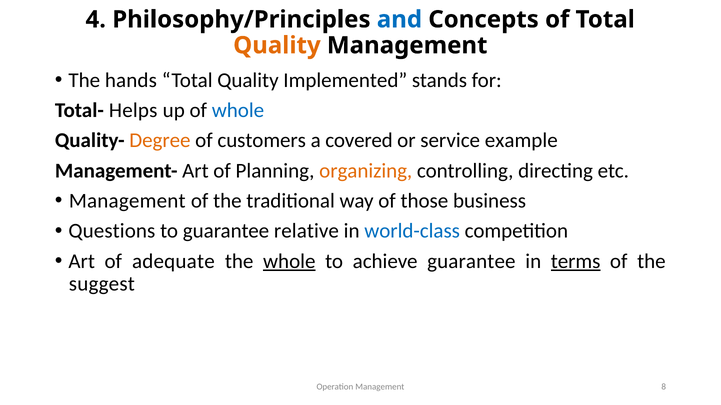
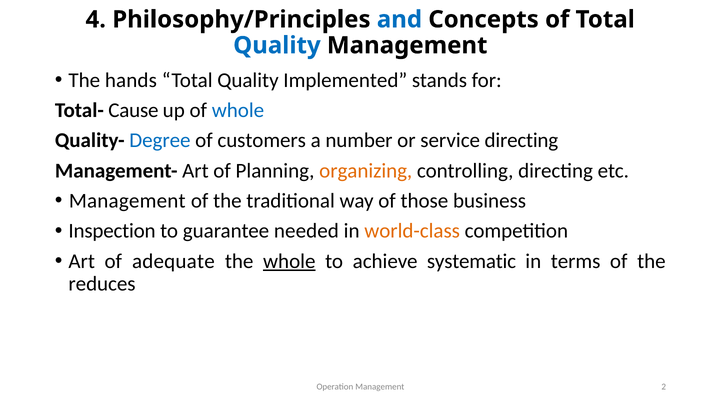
Quality at (277, 45) colour: orange -> blue
Helps: Helps -> Cause
Degree colour: orange -> blue
covered: covered -> number
service example: example -> directing
Questions: Questions -> Inspection
relative: relative -> needed
world-class colour: blue -> orange
achieve guarantee: guarantee -> systematic
terms underline: present -> none
suggest: suggest -> reduces
8: 8 -> 2
